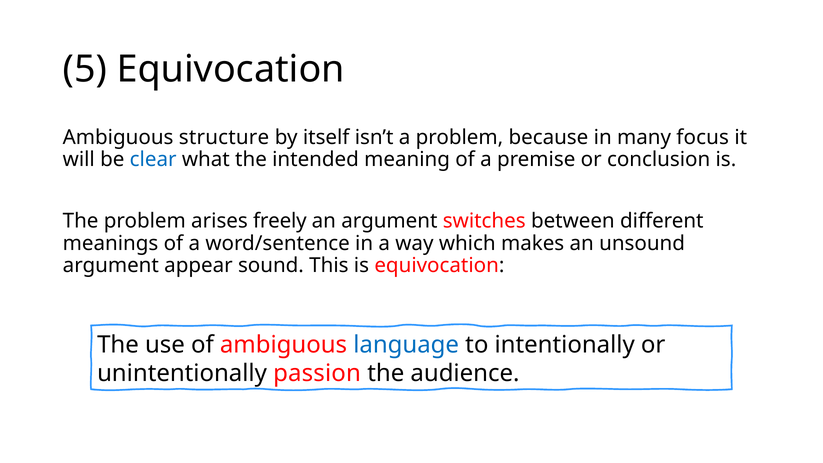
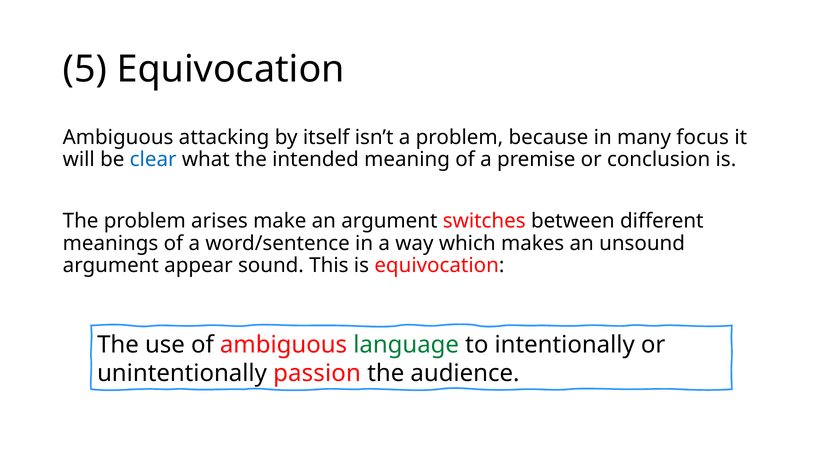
structure: structure -> attacking
freely: freely -> make
language colour: blue -> green
